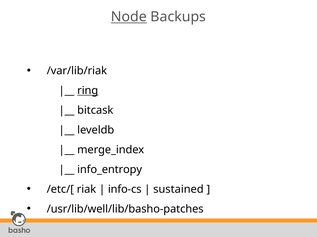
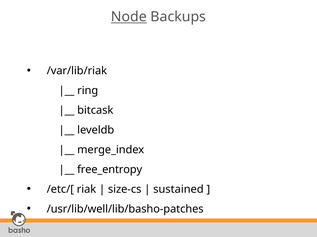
ring underline: present -> none
info_entropy: info_entropy -> free_entropy
info-cs: info-cs -> size-cs
